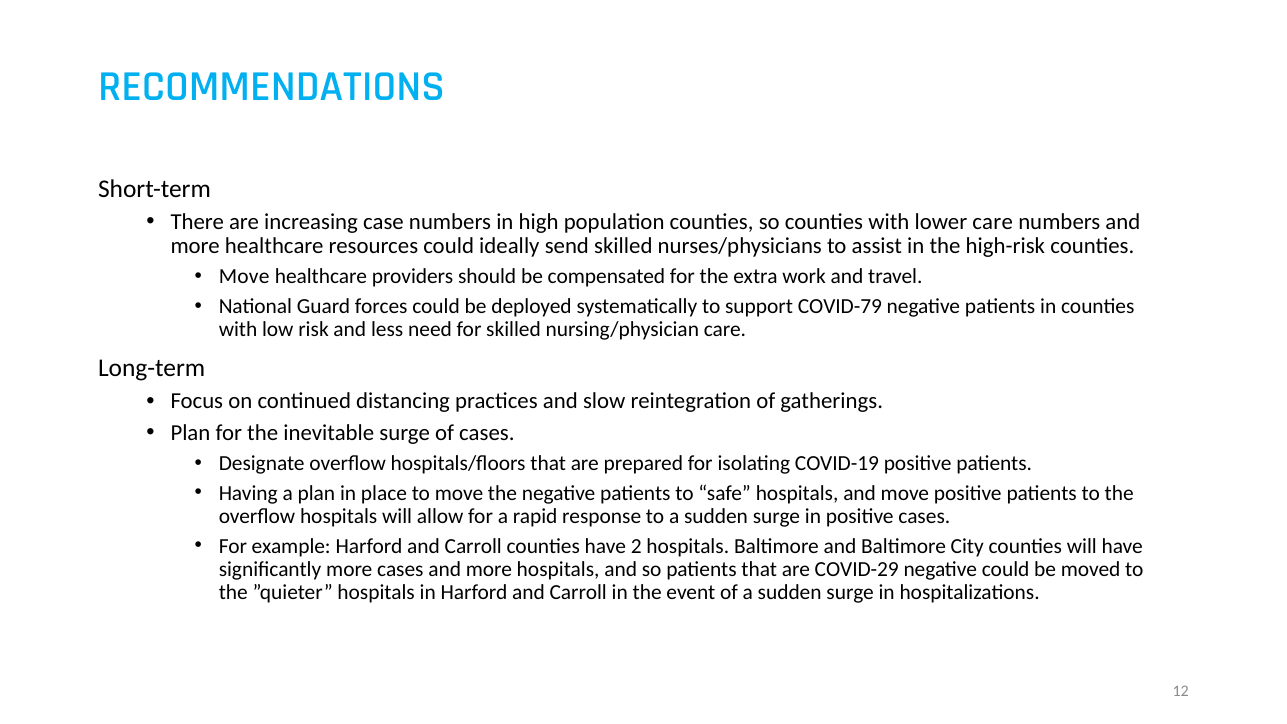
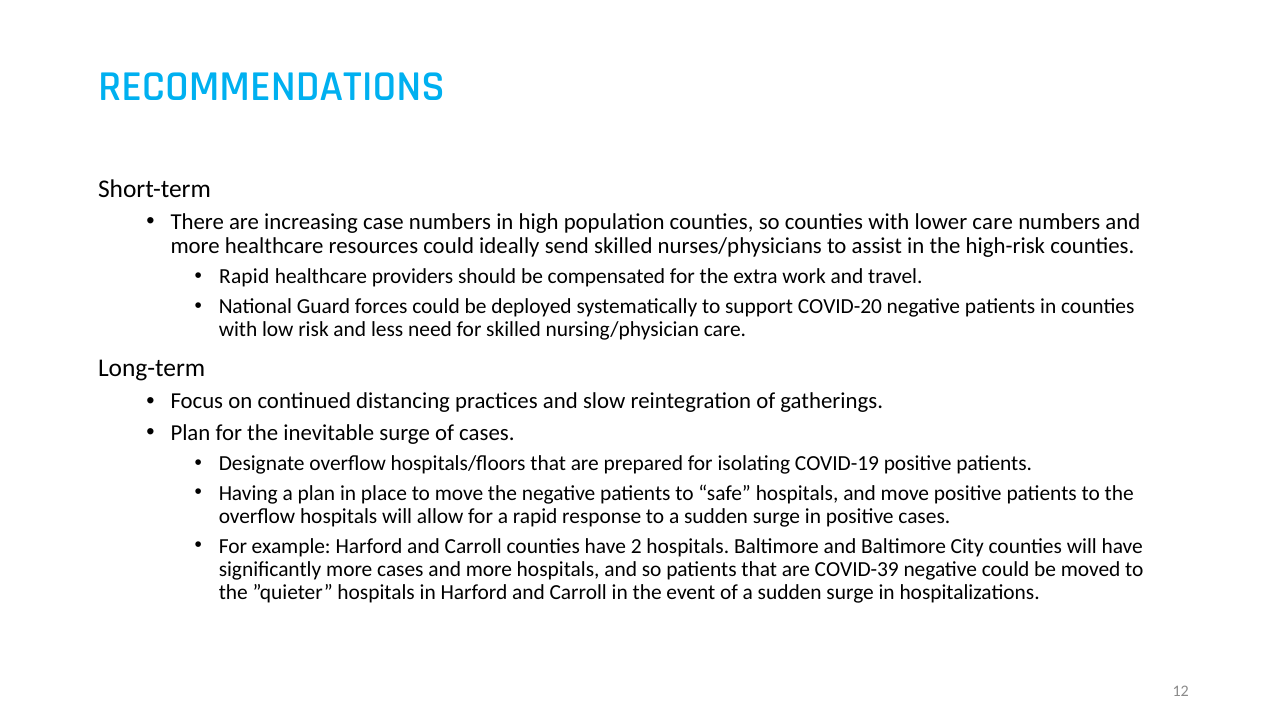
Move at (244, 277): Move -> Rapid
COVID-79: COVID-79 -> COVID-20
COVID-29: COVID-29 -> COVID-39
